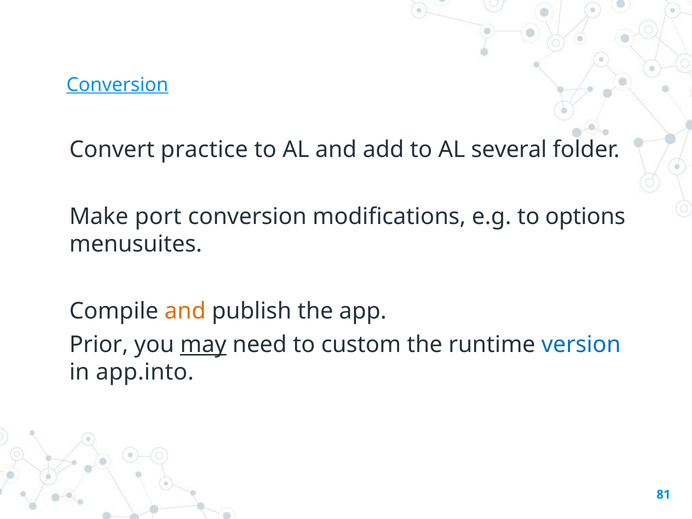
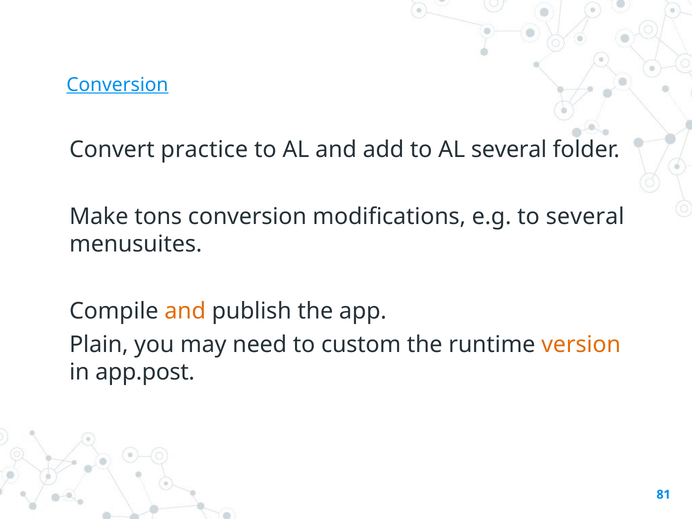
port: port -> tons
to options: options -> several
Prior: Prior -> Plain
may underline: present -> none
version colour: blue -> orange
app.into: app.into -> app.post
